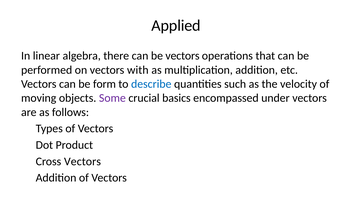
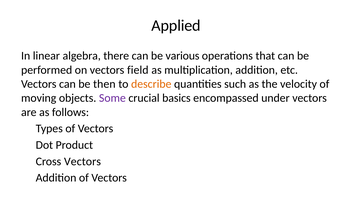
be vectors: vectors -> various
with: with -> field
form: form -> then
describe colour: blue -> orange
